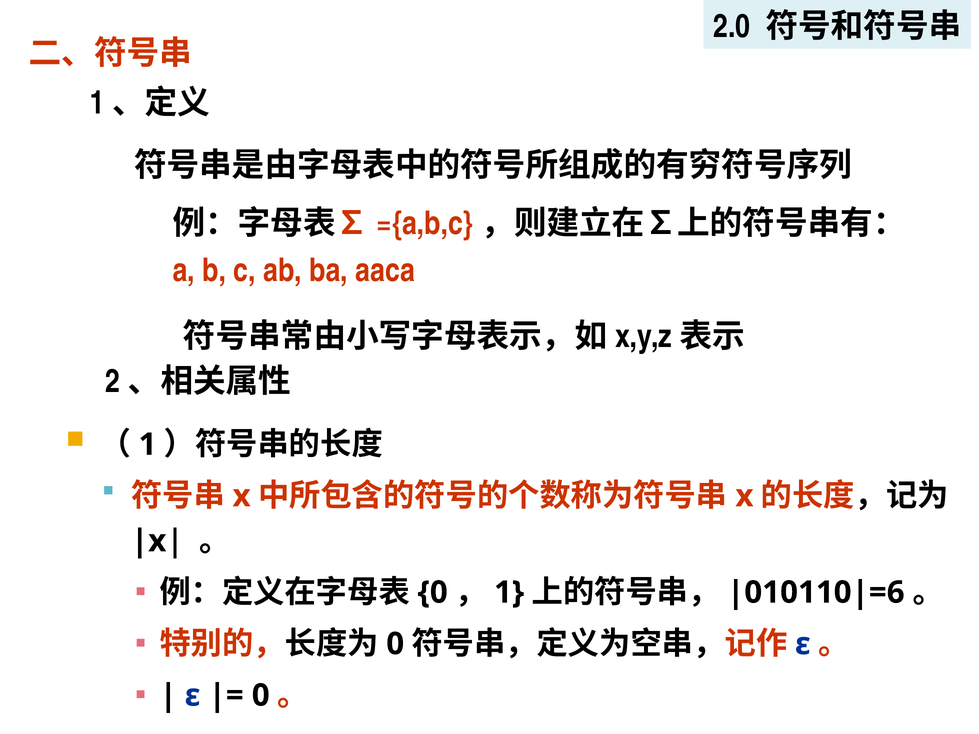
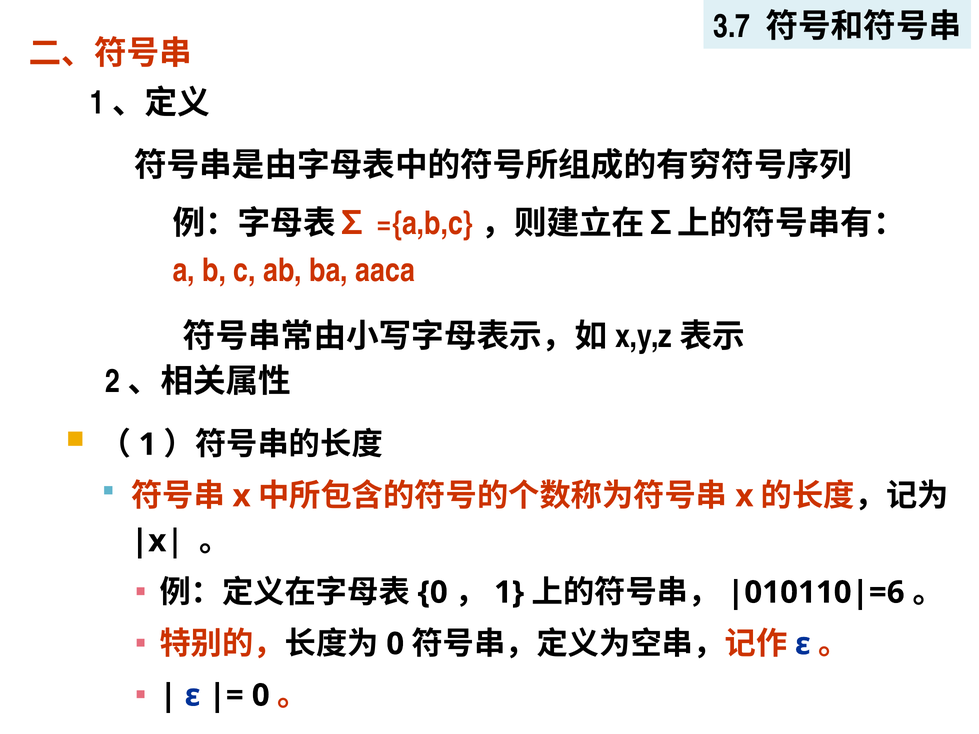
2.0: 2.0 -> 3.7
